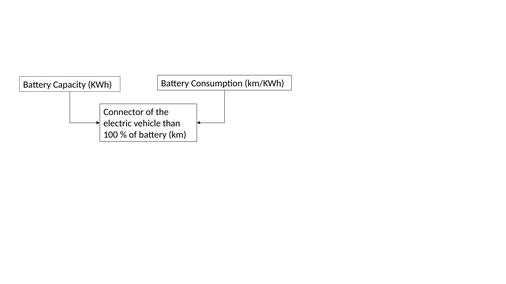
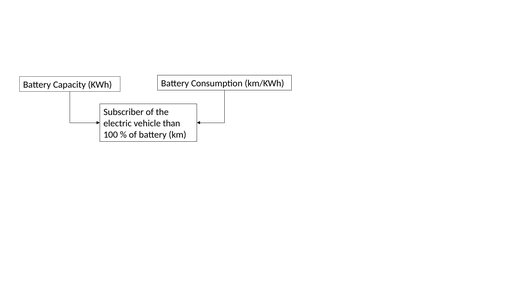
Connector: Connector -> Subscriber
